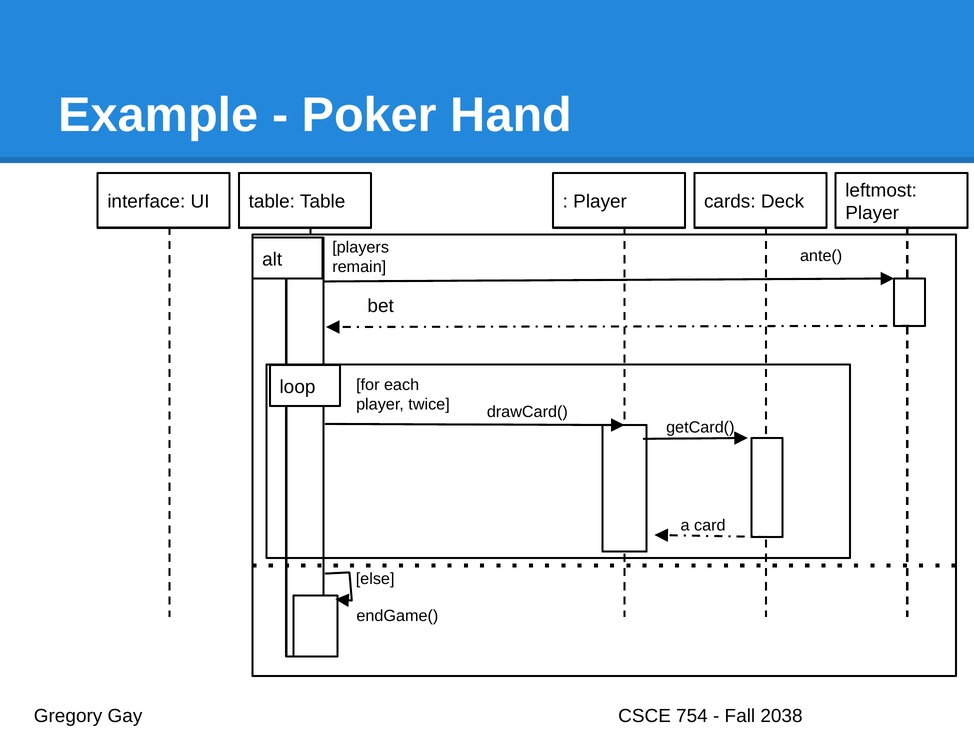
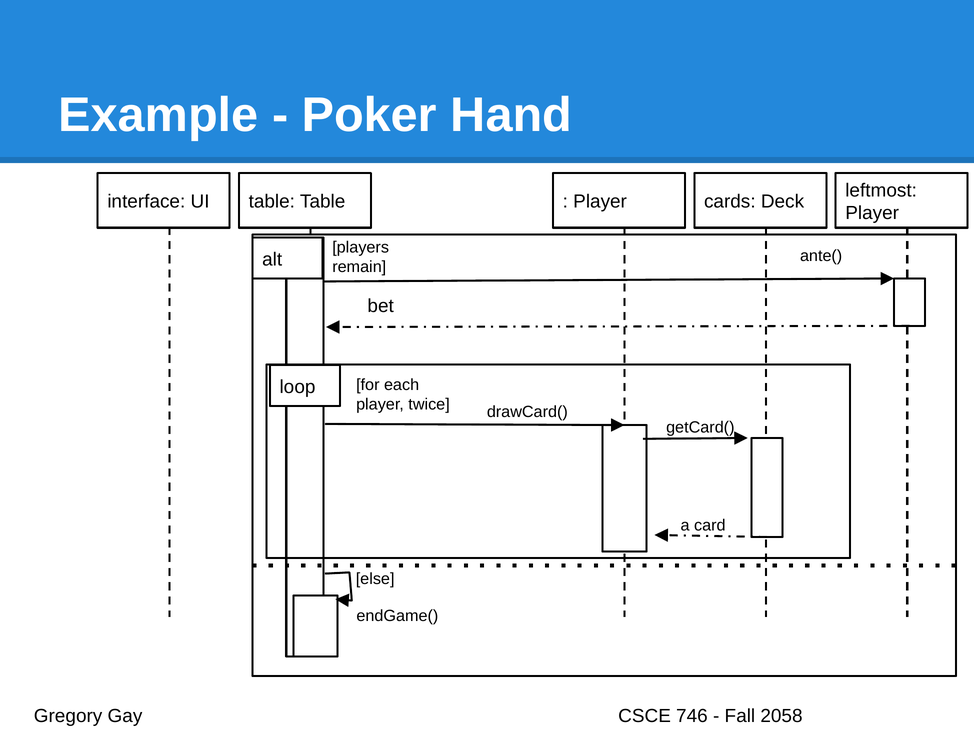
754: 754 -> 746
2038: 2038 -> 2058
